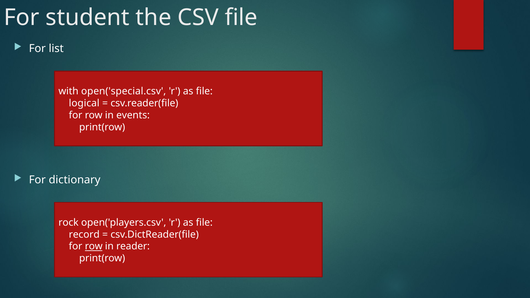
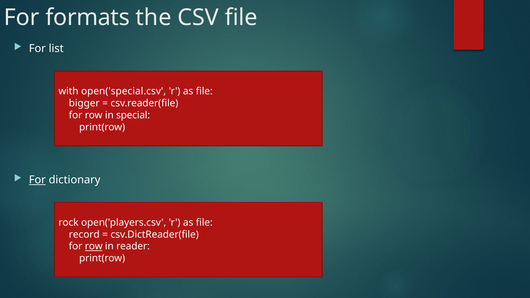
student: student -> formats
logical: logical -> bigger
events: events -> special
For at (37, 180) underline: none -> present
